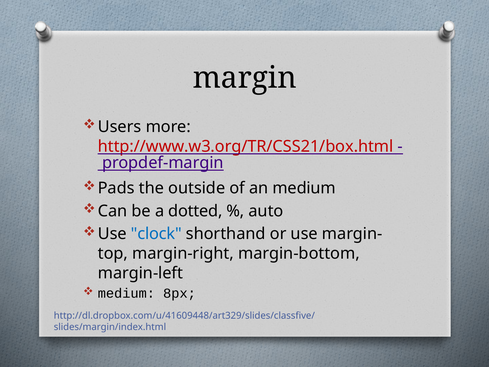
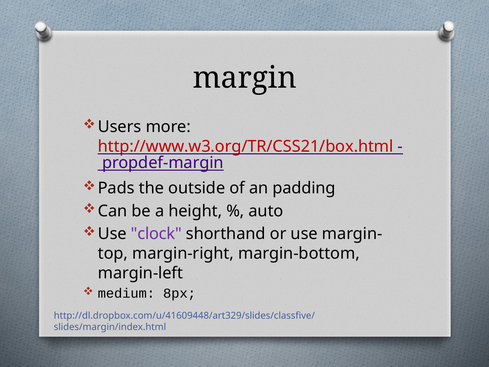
an medium: medium -> padding
dotted: dotted -> height
clock colour: blue -> purple
